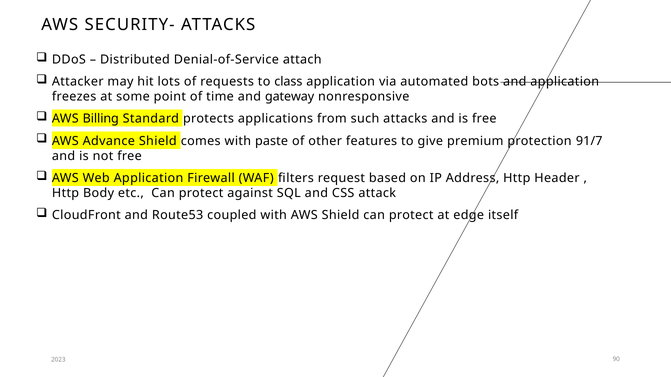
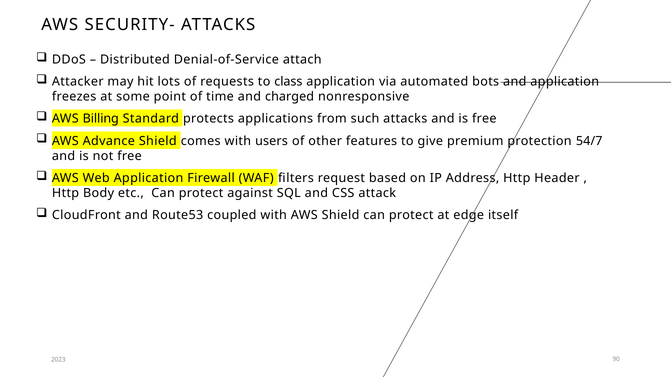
gateway: gateway -> charged
paste: paste -> users
91/7: 91/7 -> 54/7
